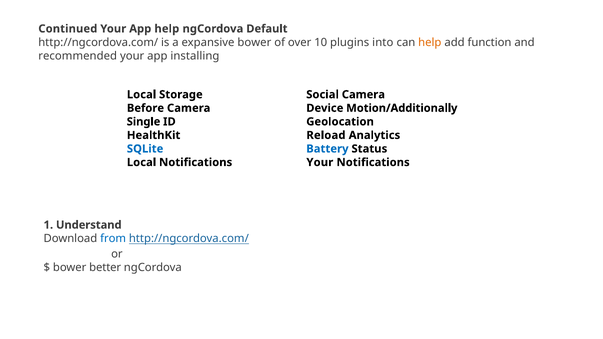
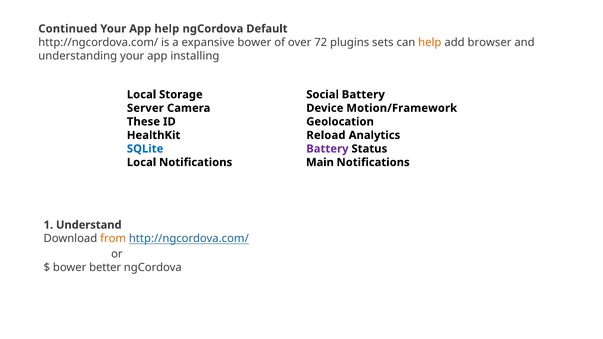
10: 10 -> 72
into: into -> sets
function: function -> browser
recommended: recommended -> understanding
Social Camera: Camera -> Battery
Before: Before -> Server
Motion/Additionally: Motion/Additionally -> Motion/Framework
Single: Single -> These
Battery at (327, 149) colour: blue -> purple
Your at (320, 162): Your -> Main
from colour: blue -> orange
